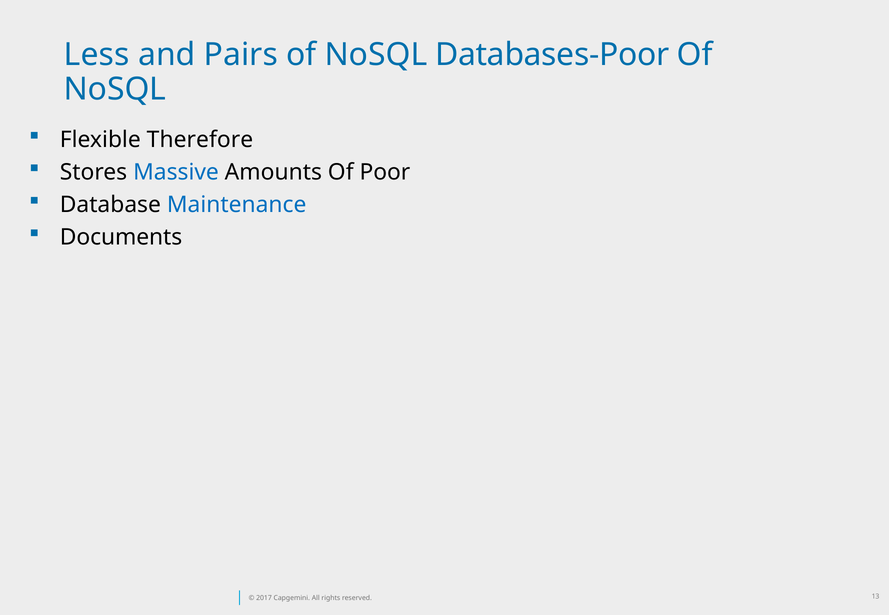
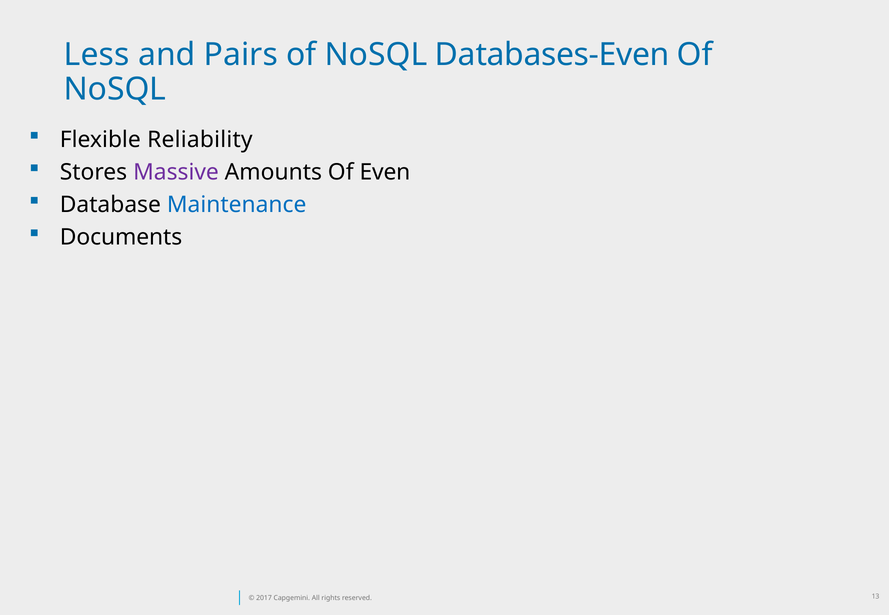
Databases-Poor: Databases-Poor -> Databases-Even
Therefore: Therefore -> Reliability
Massive colour: blue -> purple
Poor: Poor -> Even
